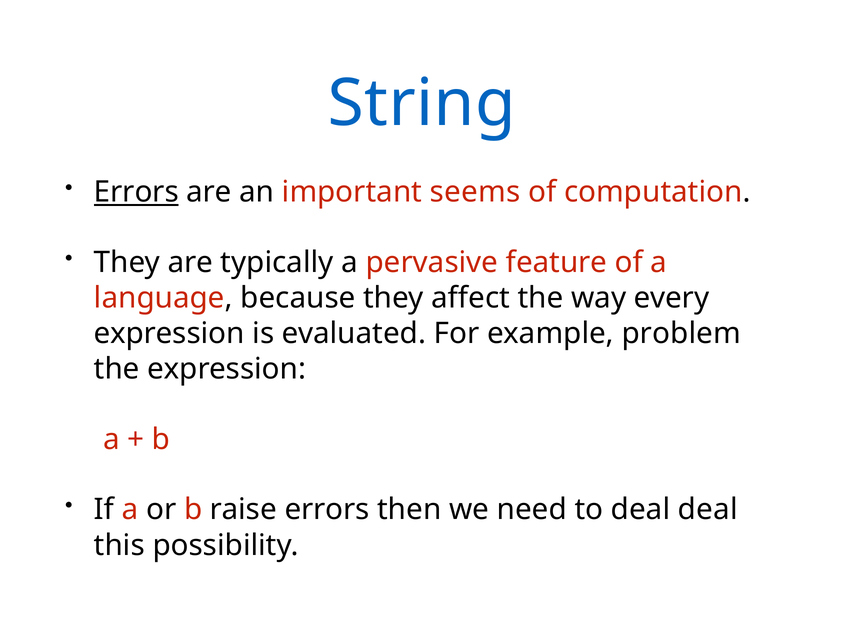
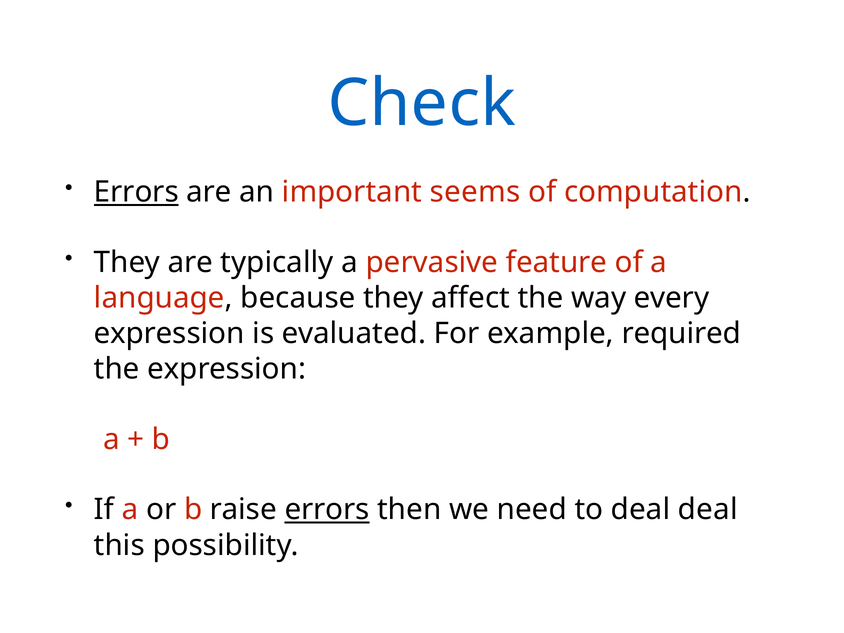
String: String -> Check
problem: problem -> required
errors at (327, 510) underline: none -> present
